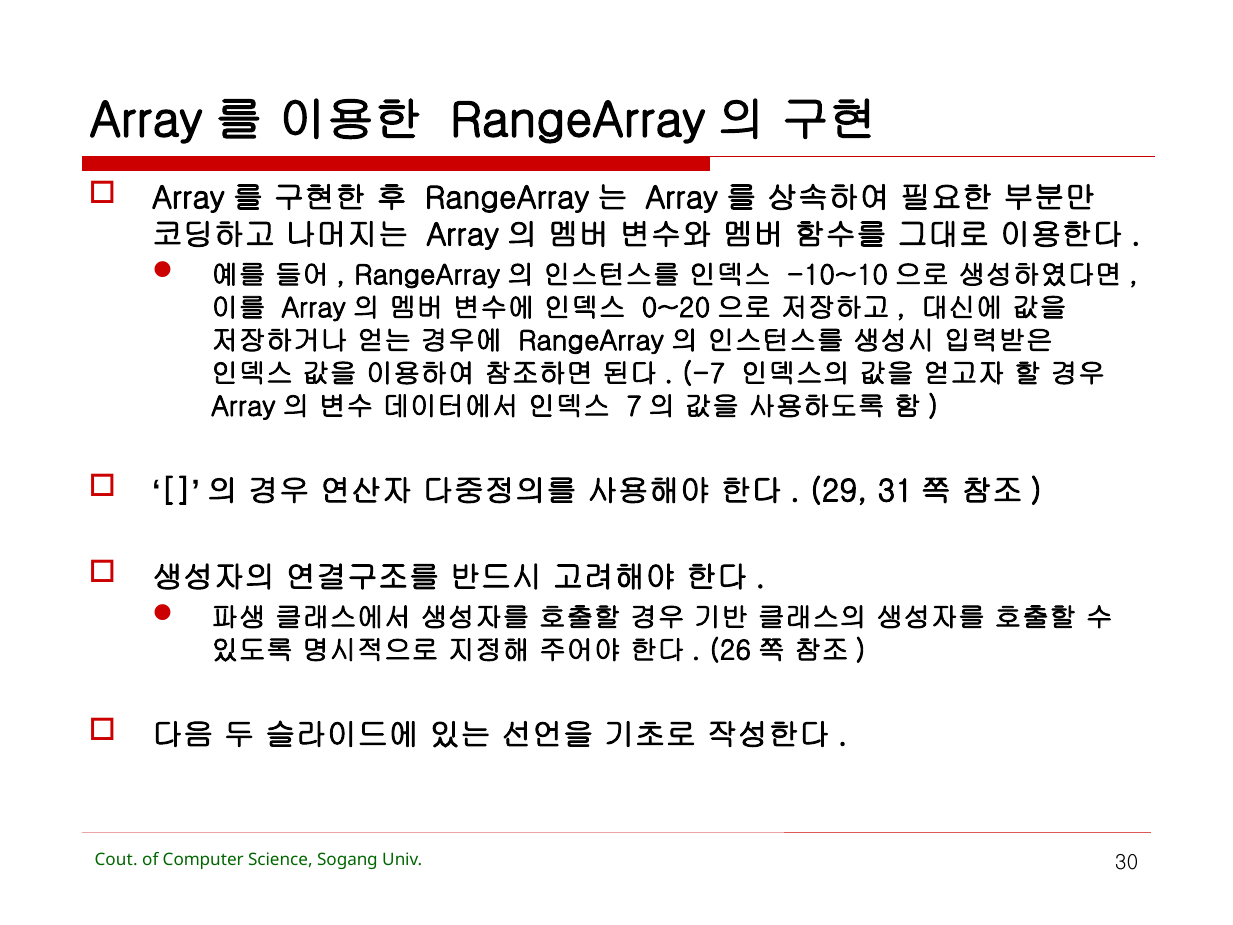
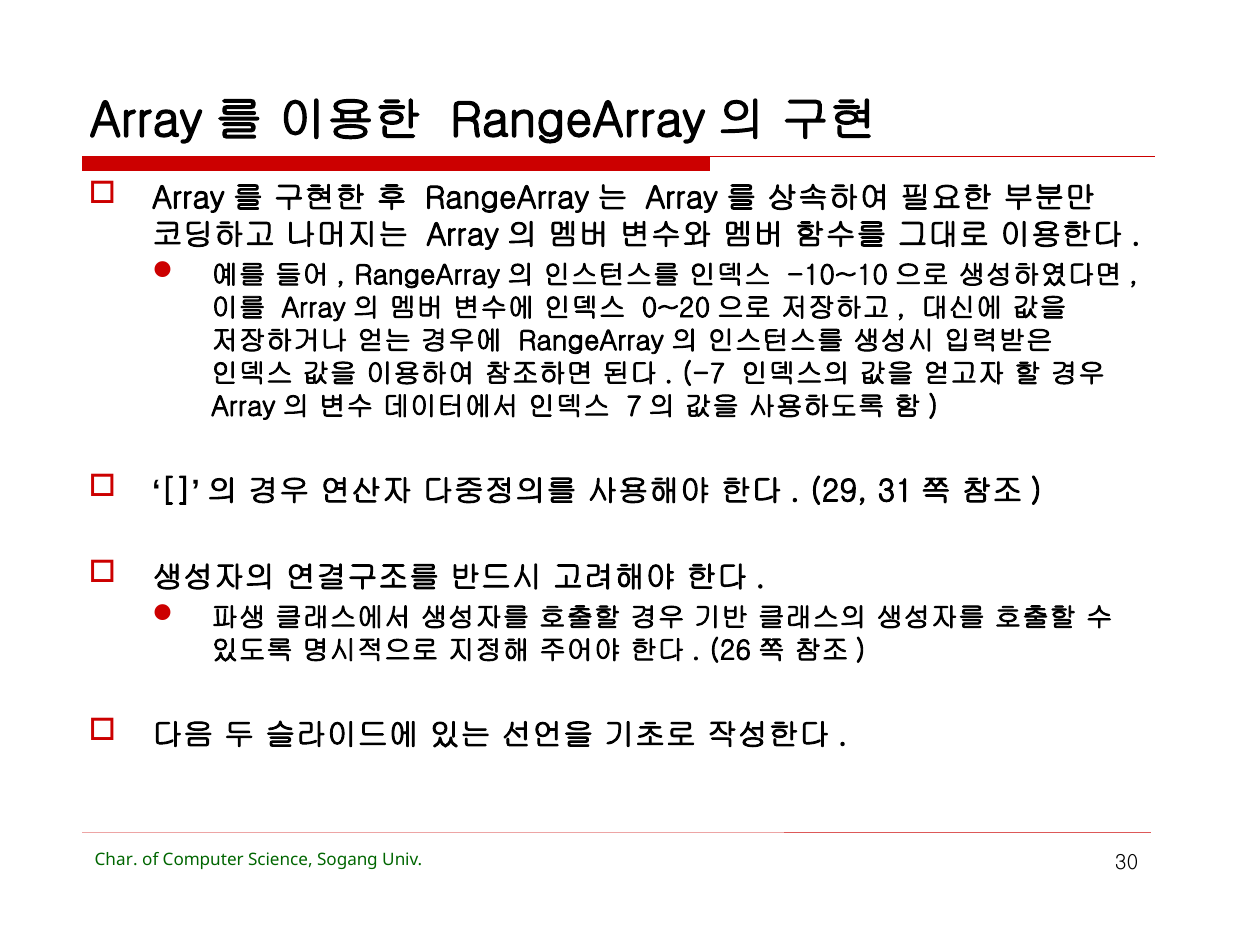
Cout: Cout -> Char
